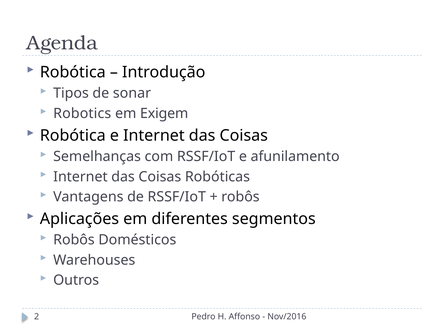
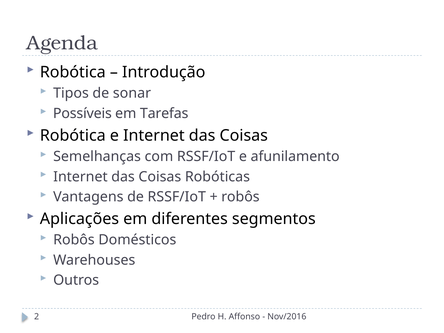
Robotics: Robotics -> Possíveis
Exigem: Exigem -> Tarefas
